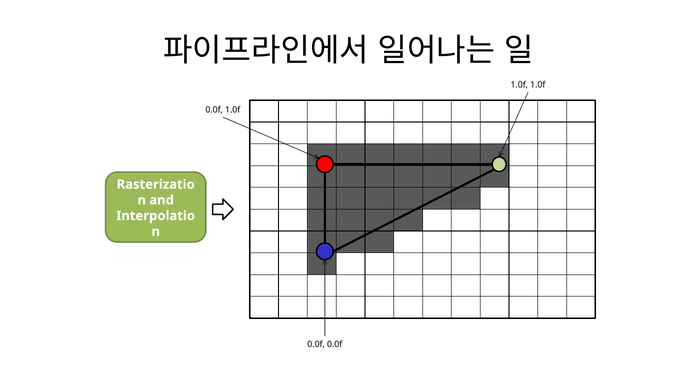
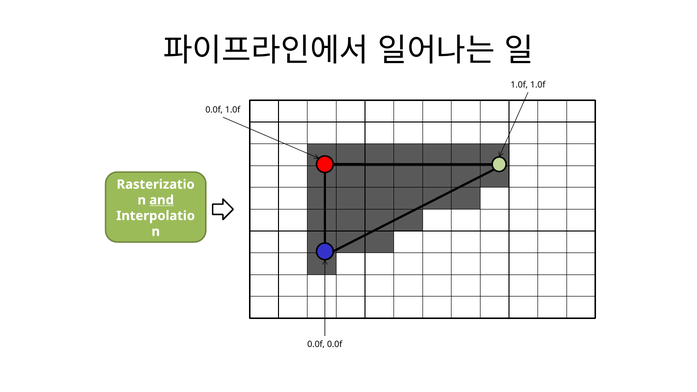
and underline: none -> present
